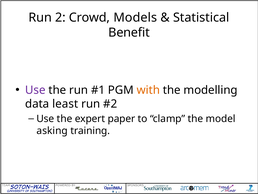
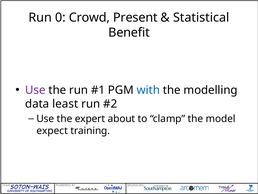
2: 2 -> 0
Models: Models -> Present
with colour: orange -> blue
paper: paper -> about
asking: asking -> expect
